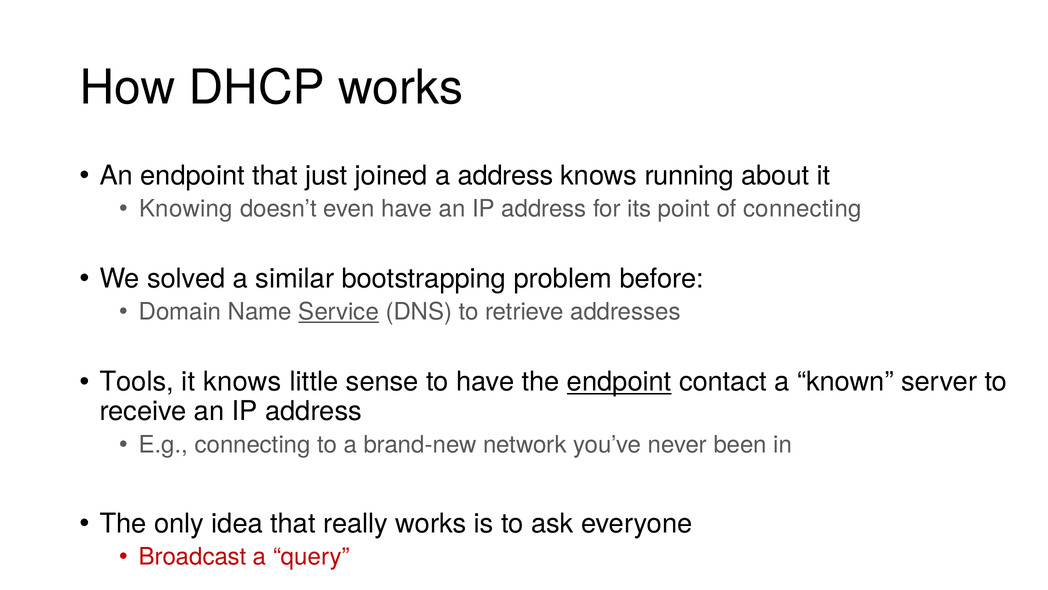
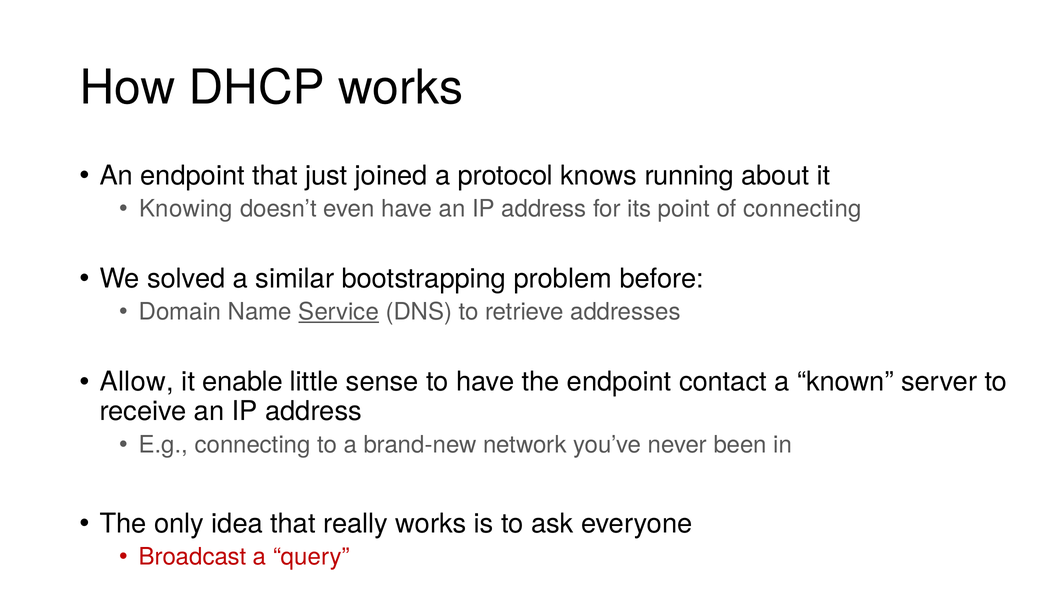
a address: address -> protocol
Tools: Tools -> Allow
it knows: knows -> enable
endpoint at (619, 382) underline: present -> none
